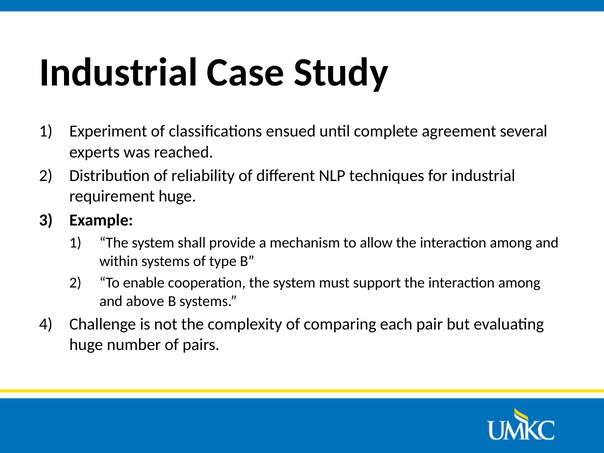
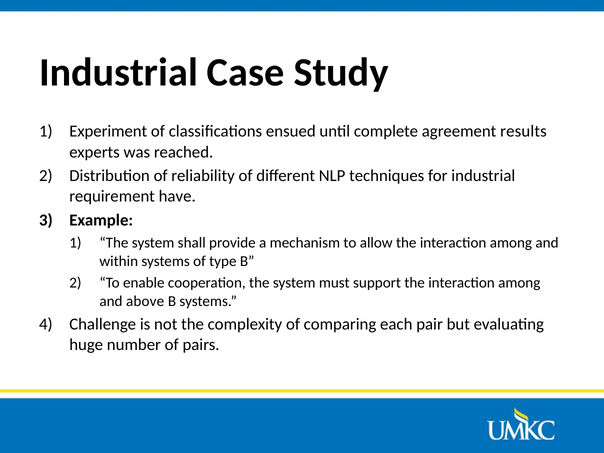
several: several -> results
requirement huge: huge -> have
